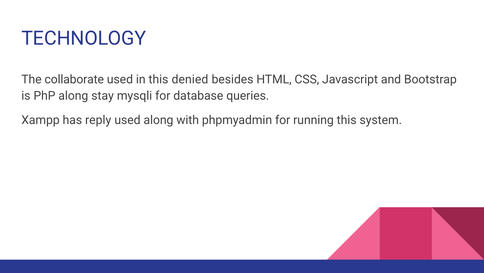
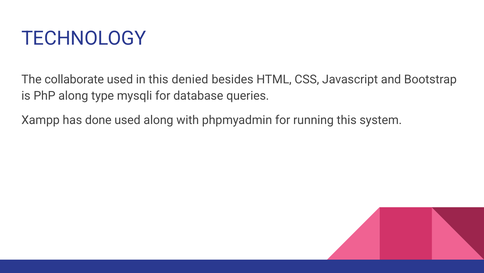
stay: stay -> type
reply: reply -> done
